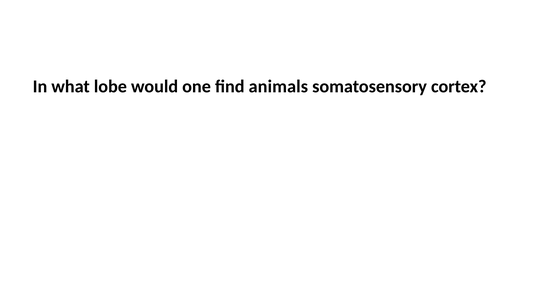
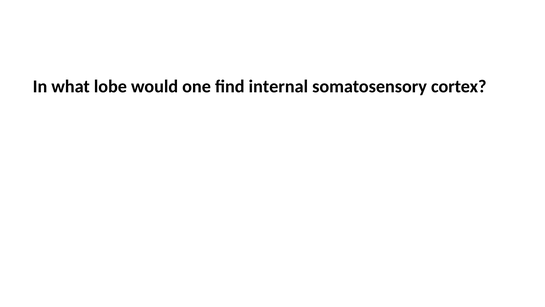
animals: animals -> internal
